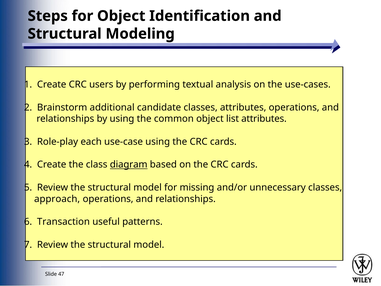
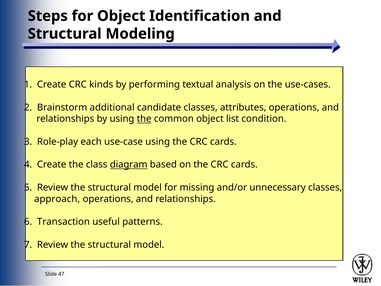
users: users -> kinds
the at (144, 119) underline: none -> present
list attributes: attributes -> condition
